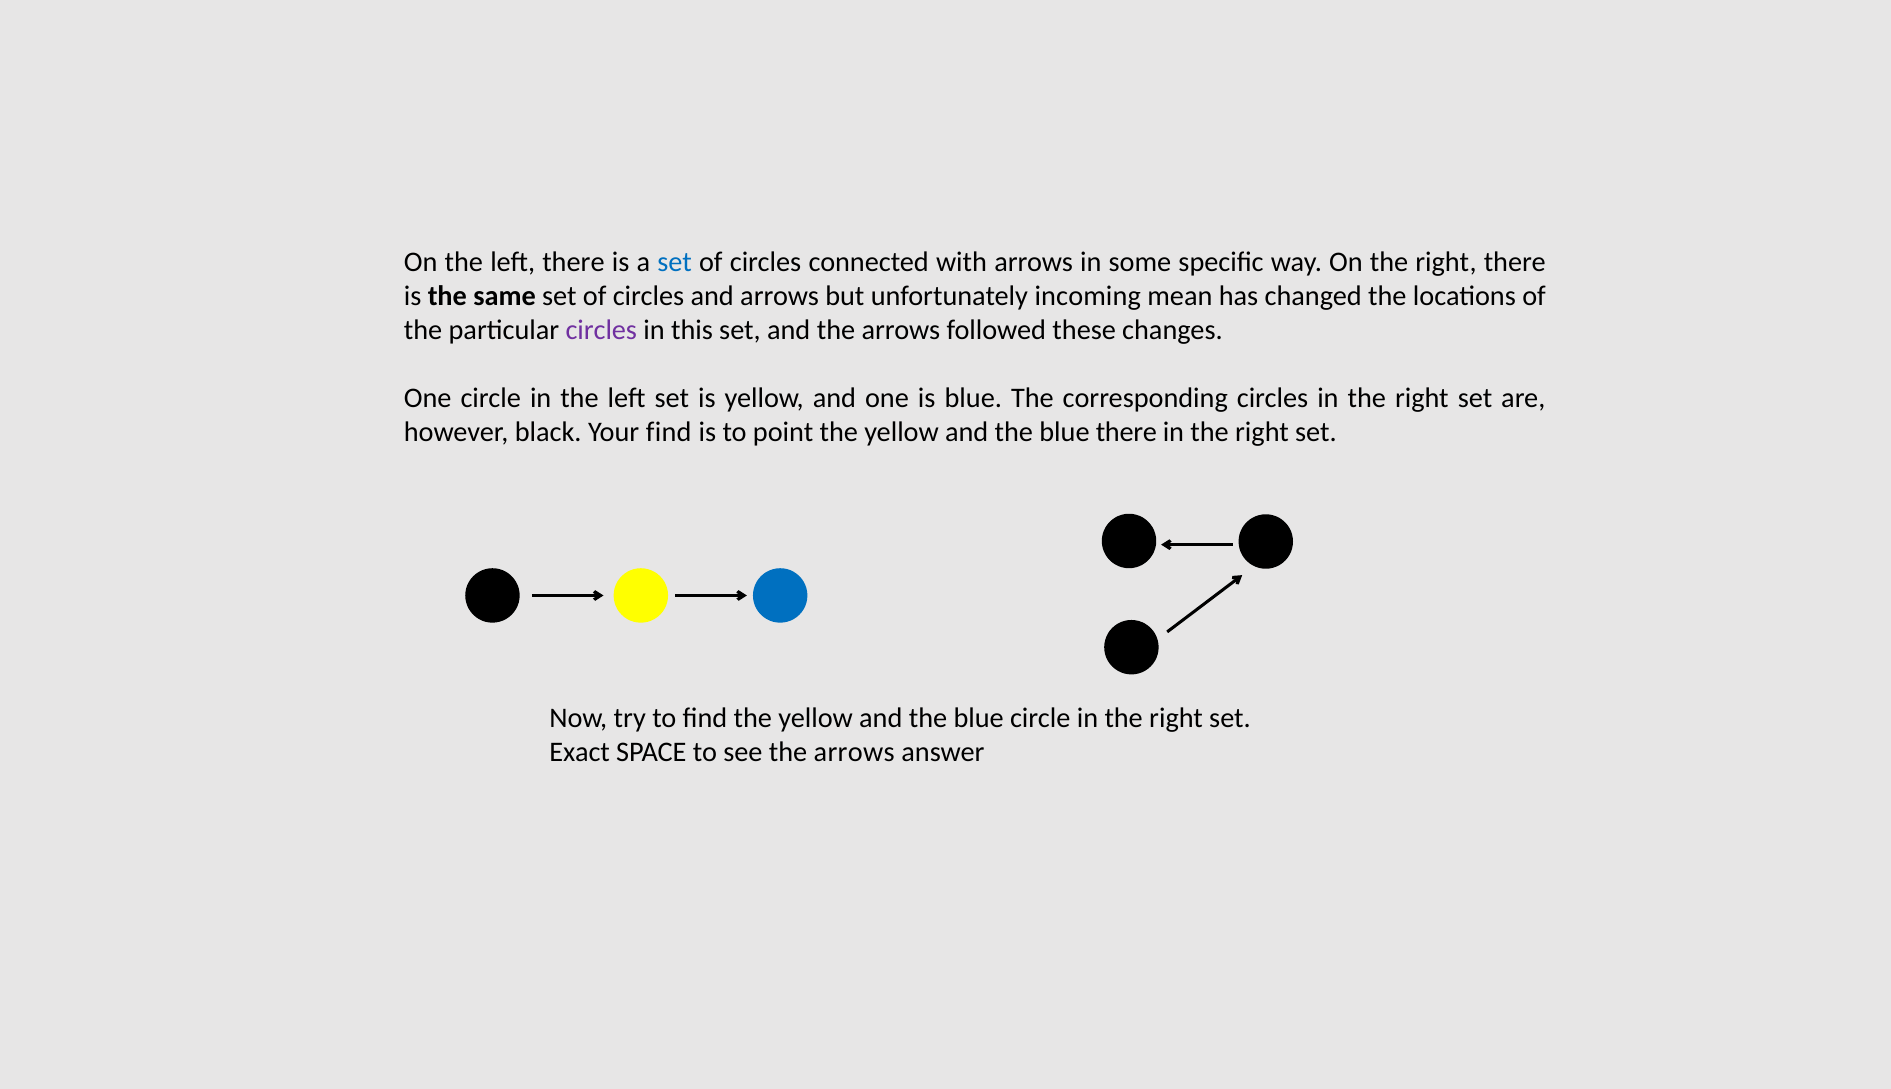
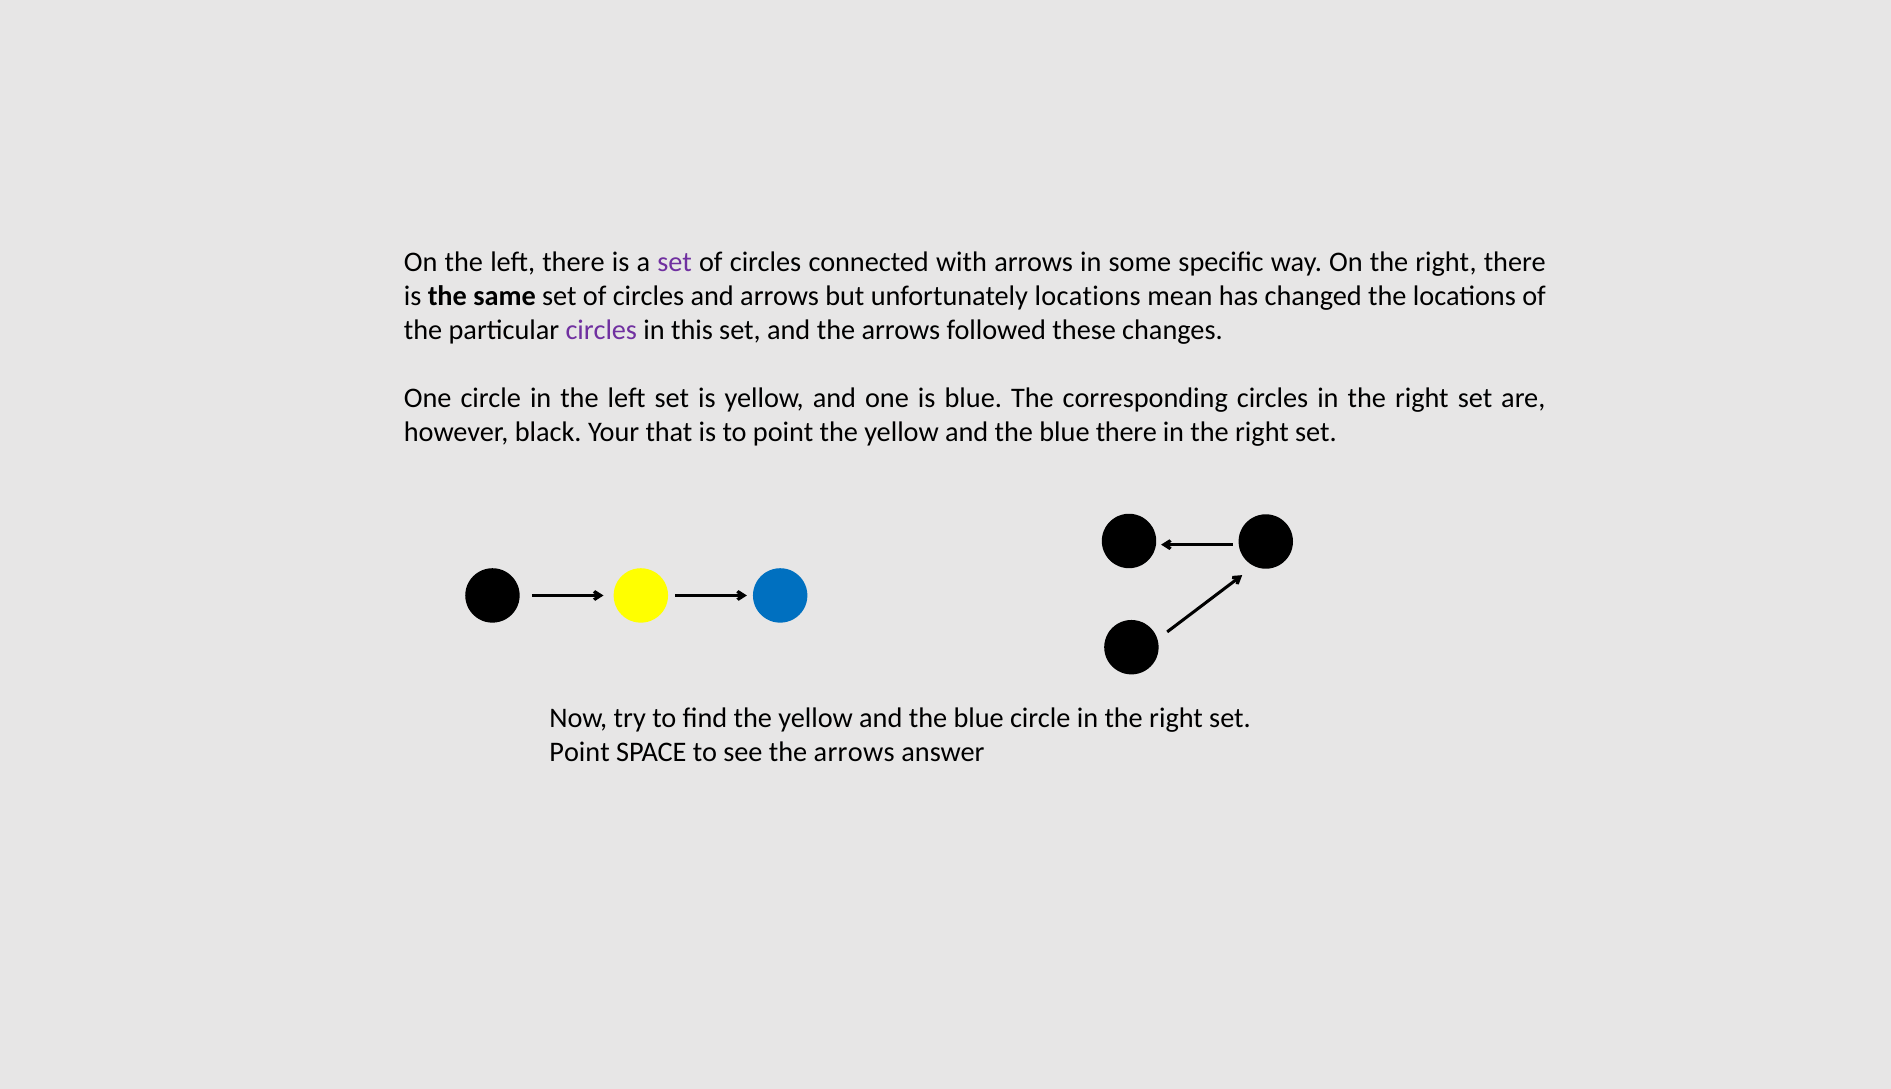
set at (675, 262) colour: blue -> purple
unfortunately incoming: incoming -> locations
Your find: find -> that
Exact at (580, 752): Exact -> Point
